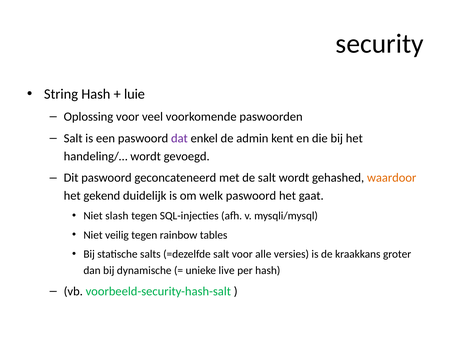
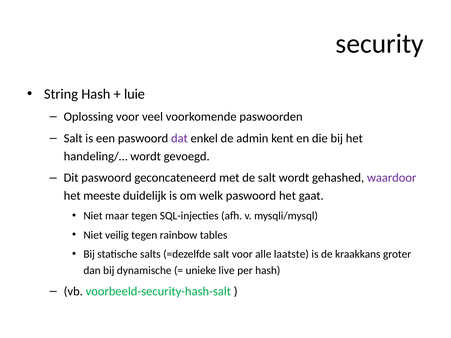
waardoor colour: orange -> purple
gekend: gekend -> meeste
slash: slash -> maar
versies: versies -> laatste
